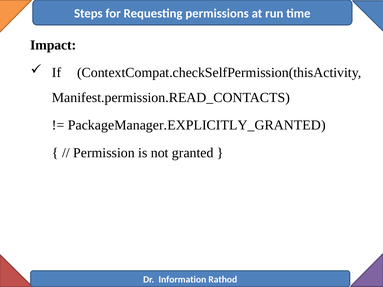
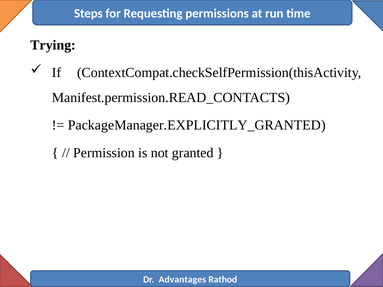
Impact: Impact -> Trying
Information: Information -> Advantages
